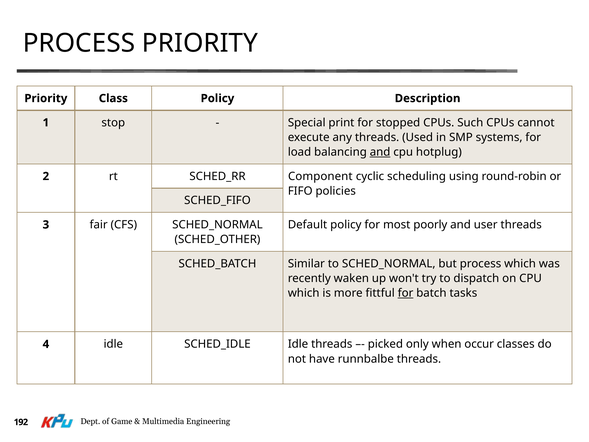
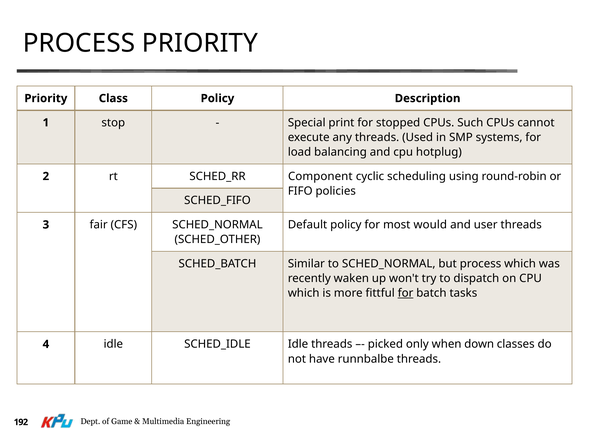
and at (380, 152) underline: present -> none
poorly: poorly -> would
occur: occur -> down
